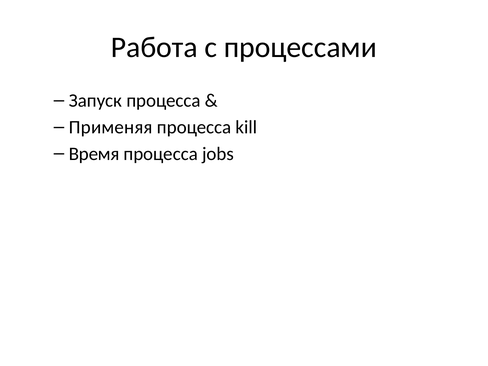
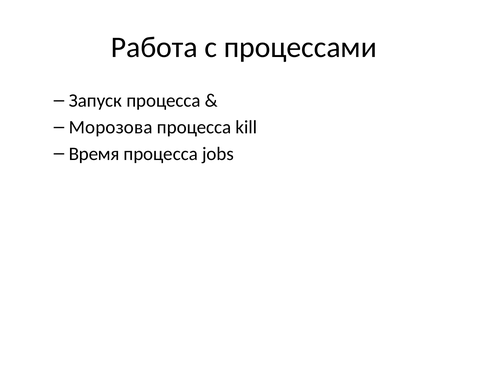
Применяя: Применяя -> Морозова
